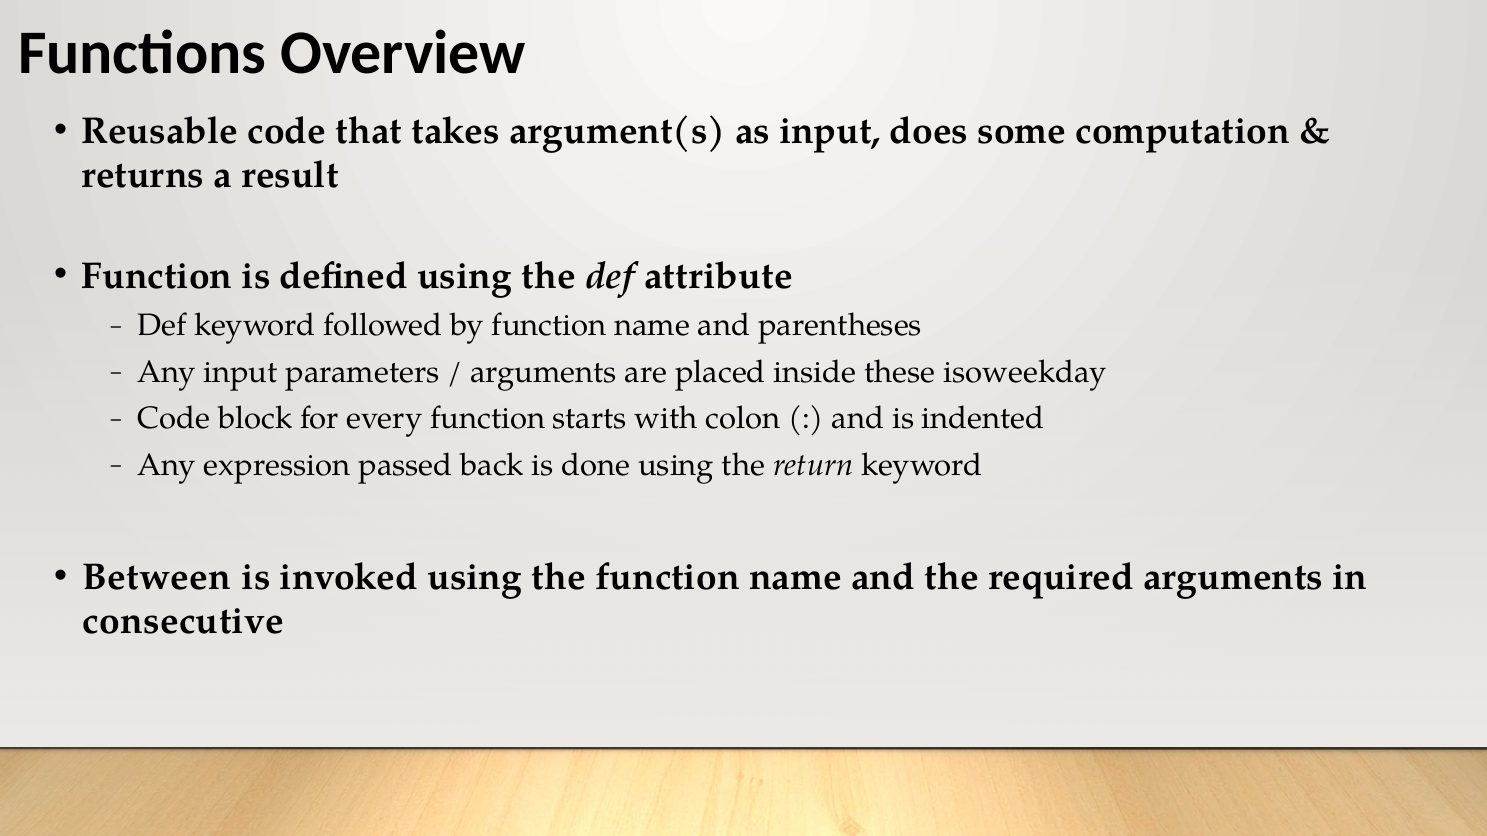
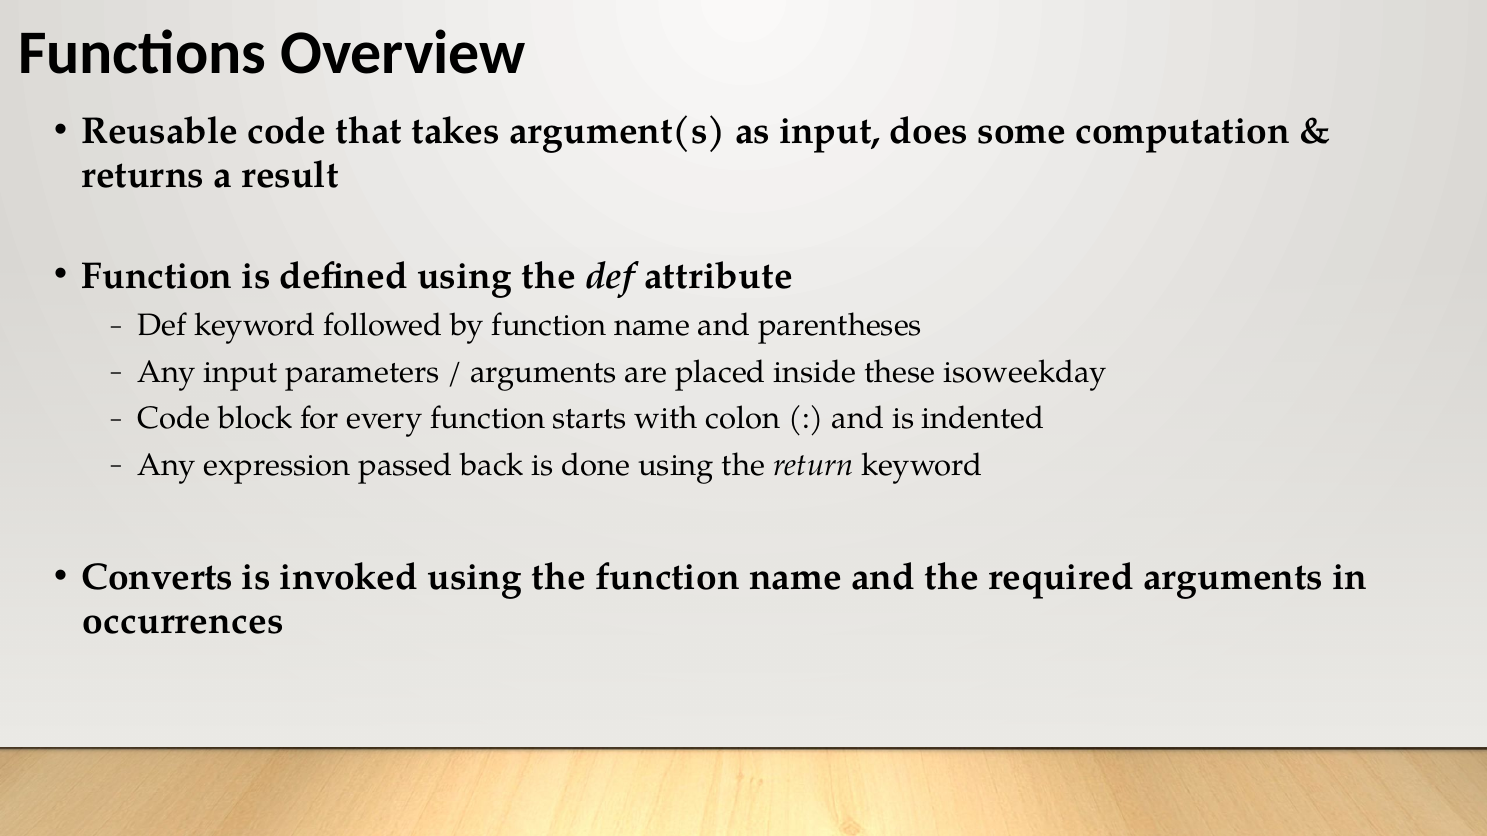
Between: Between -> Converts
consecutive: consecutive -> occurrences
